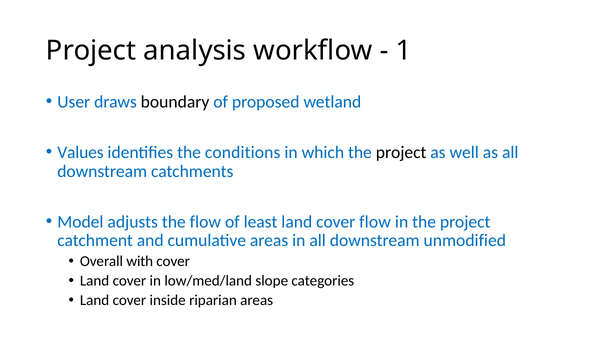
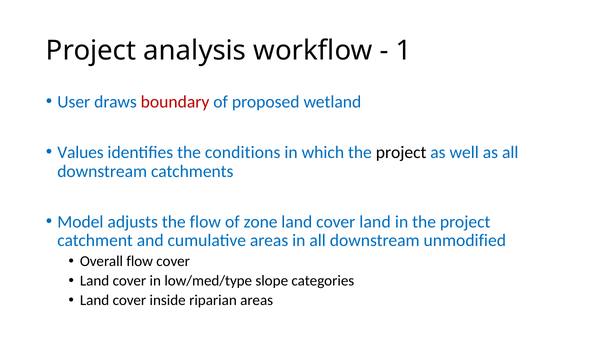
boundary colour: black -> red
least: least -> zone
cover flow: flow -> land
Overall with: with -> flow
low/med/land: low/med/land -> low/med/type
